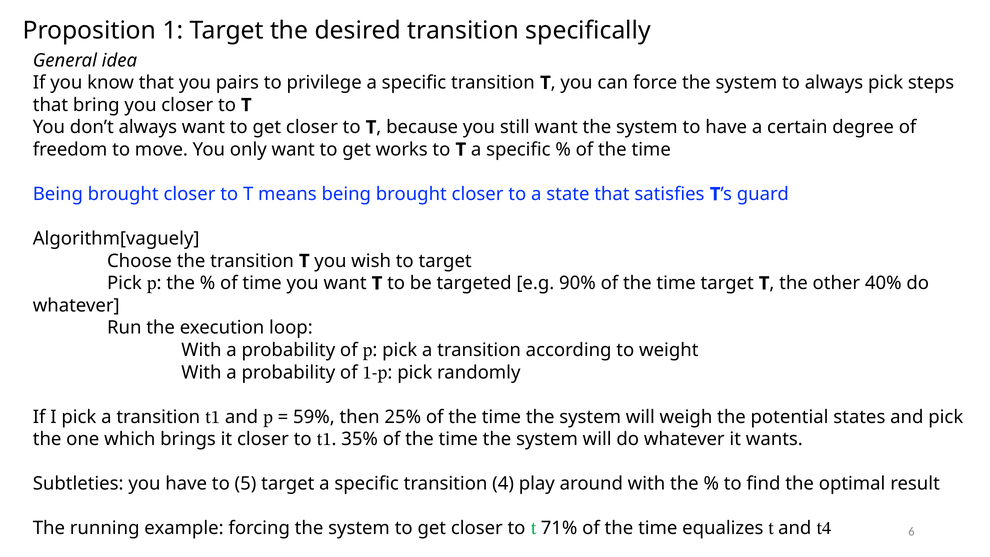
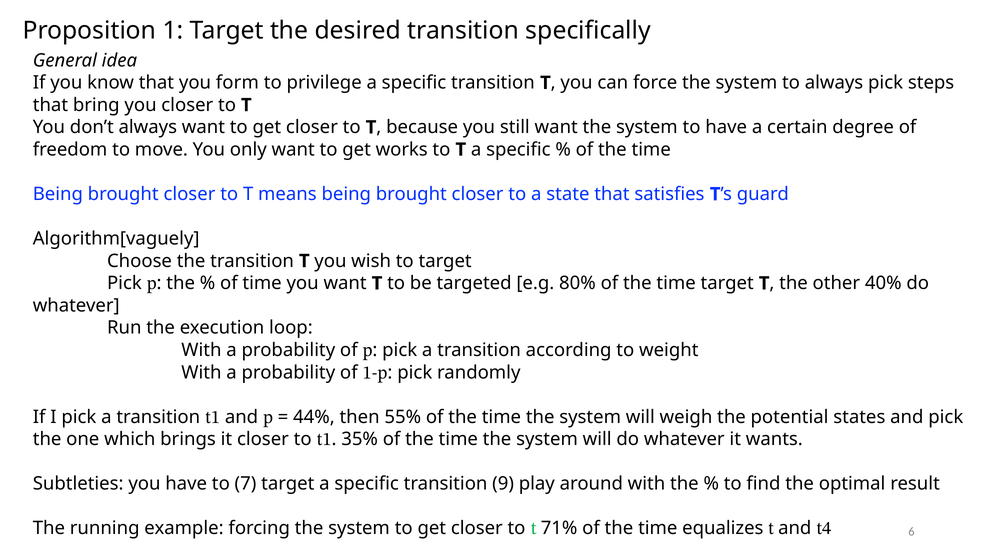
pairs: pairs -> form
90%: 90% -> 80%
59%: 59% -> 44%
25%: 25% -> 55%
5: 5 -> 7
4: 4 -> 9
